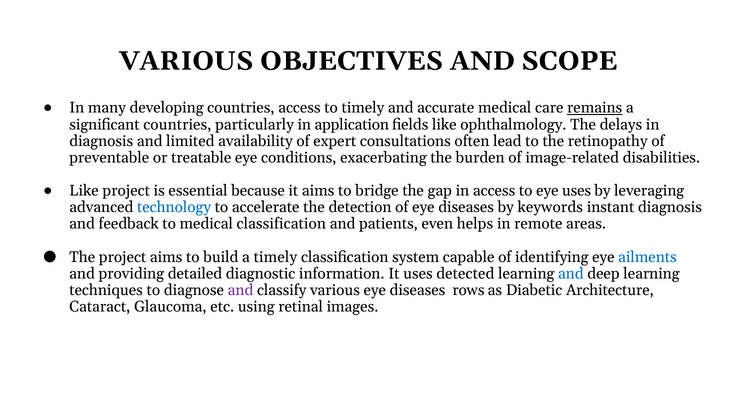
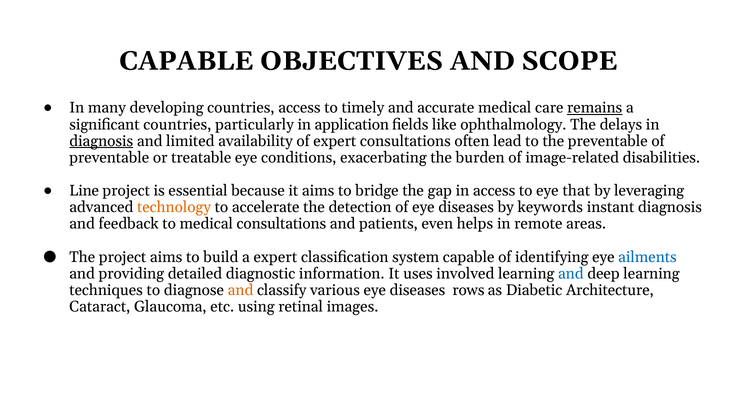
VARIOUS at (186, 61): VARIOUS -> CAPABLE
diagnosis at (101, 141) underline: none -> present
the retinopathy: retinopathy -> preventable
Like at (84, 191): Like -> Line
eye uses: uses -> that
technology colour: blue -> orange
medical classification: classification -> consultations
a timely: timely -> expert
detected: detected -> involved
and at (241, 291) colour: purple -> orange
